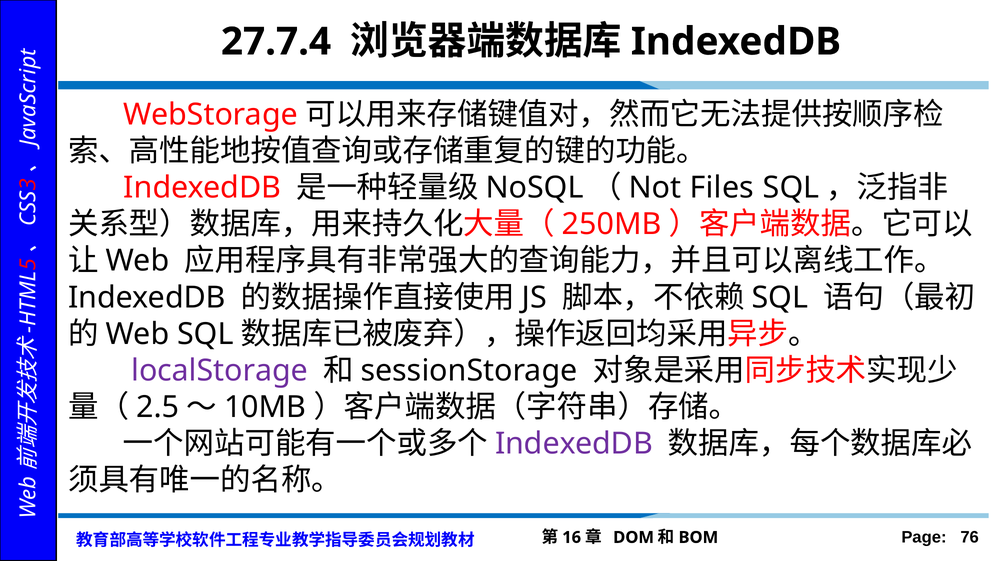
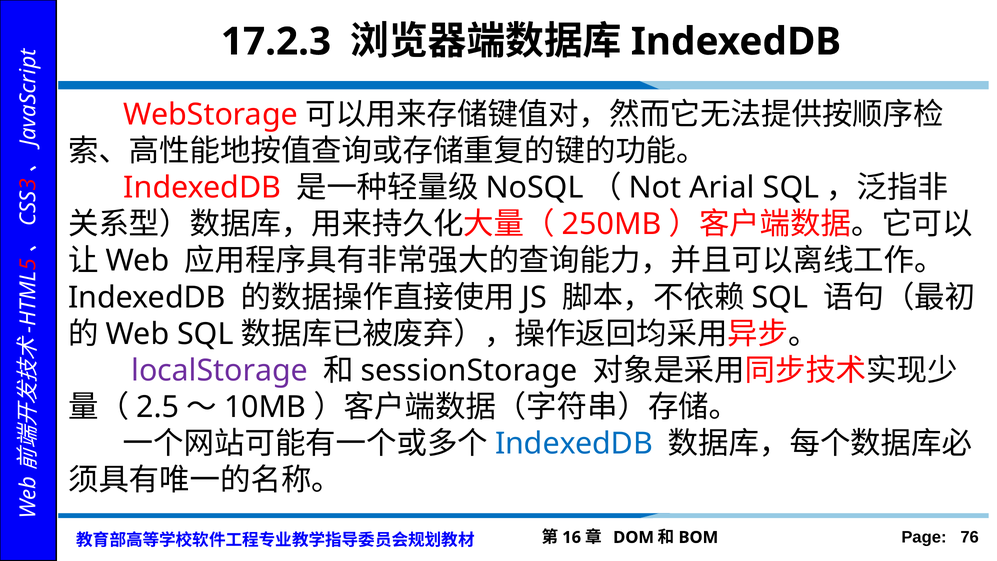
27.7.4: 27.7.4 -> 17.2.3
Files: Files -> Arial
IndexedDB at (574, 444) colour: purple -> blue
